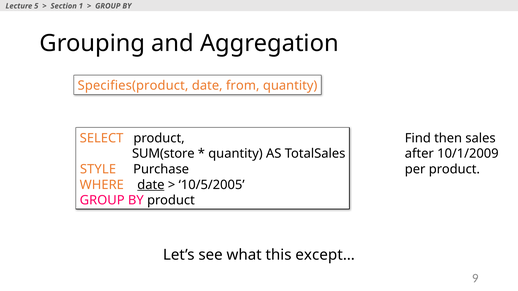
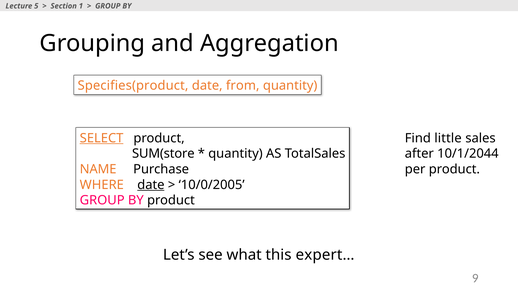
SELECT underline: none -> present
then: then -> little
10/1/2009: 10/1/2009 -> 10/1/2044
STYLE: STYLE -> NAME
10/5/2005: 10/5/2005 -> 10/0/2005
except…: except… -> expert…
